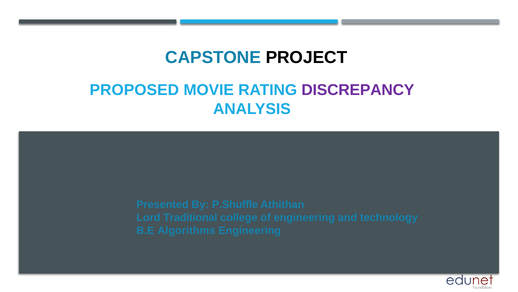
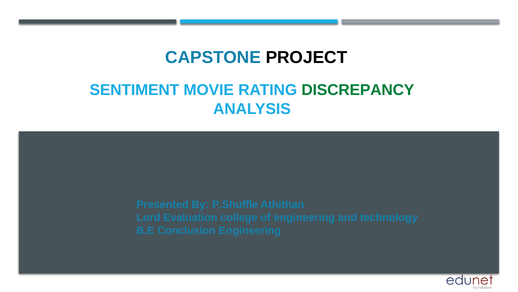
PROPOSED: PROPOSED -> SENTIMENT
DISCREPANCY colour: purple -> green
Traditional: Traditional -> Evaluation
Algorithms: Algorithms -> Conclusion
